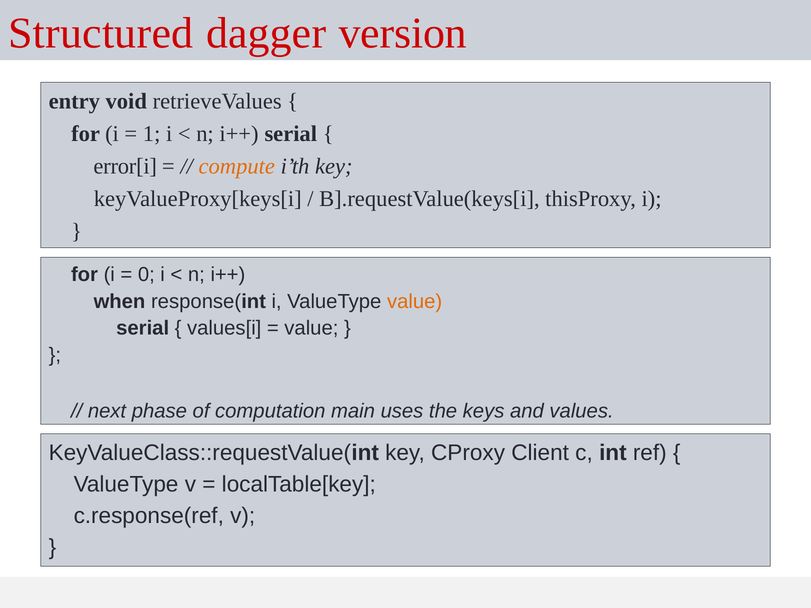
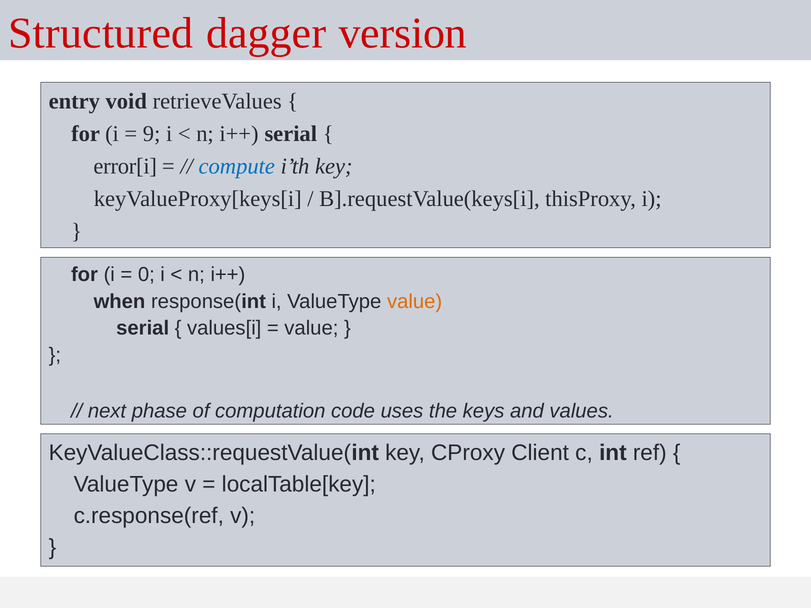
1: 1 -> 9
compute colour: orange -> blue
main: main -> code
